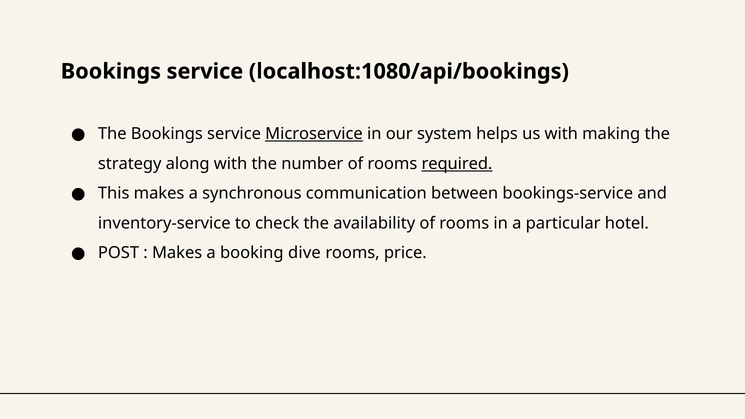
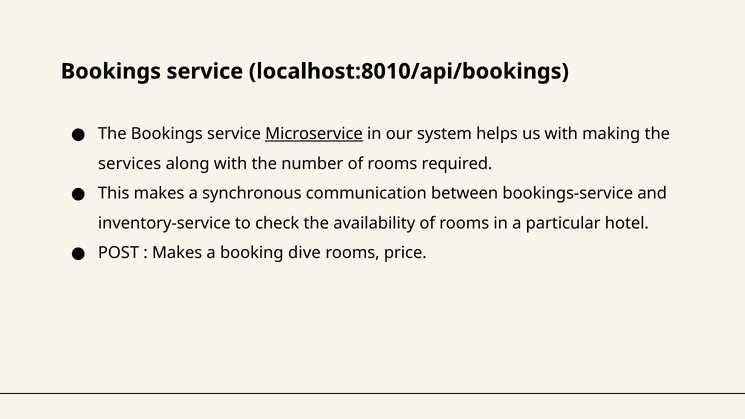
localhost:1080/api/bookings: localhost:1080/api/bookings -> localhost:8010/api/bookings
strategy: strategy -> services
required underline: present -> none
